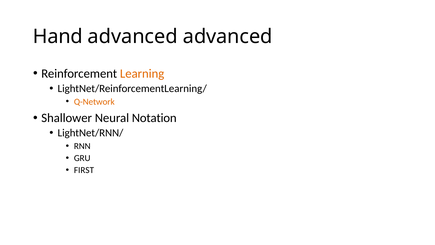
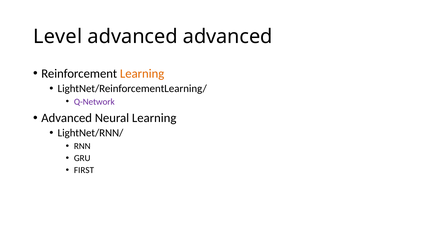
Hand: Hand -> Level
Q-Network colour: orange -> purple
Shallower at (67, 118): Shallower -> Advanced
Neural Notation: Notation -> Learning
